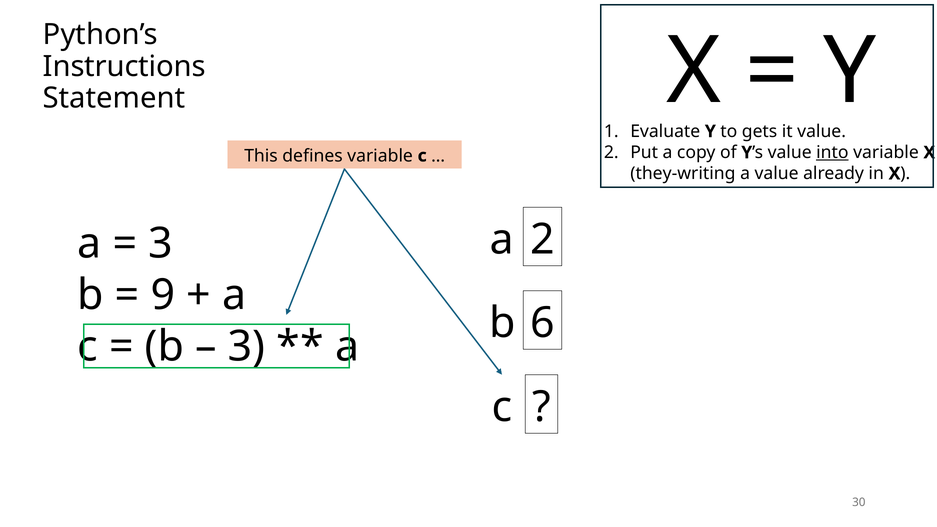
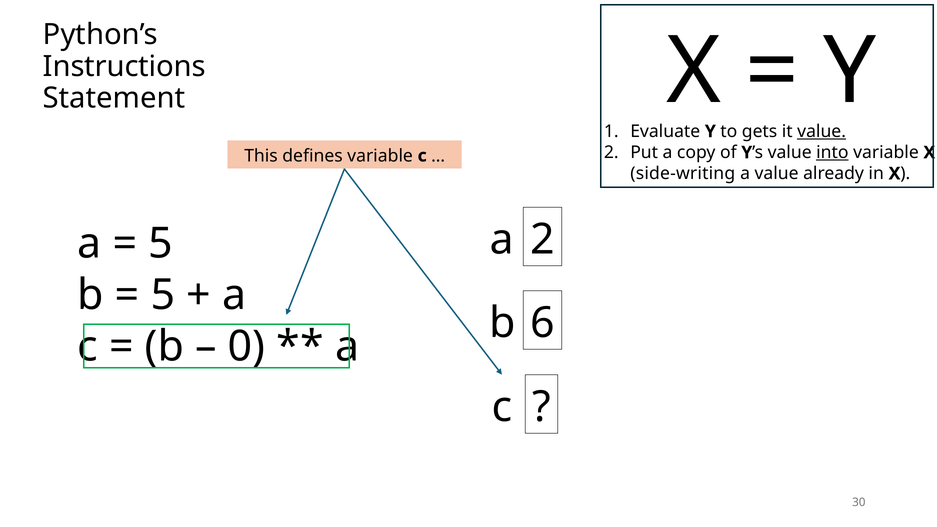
value at (822, 131) underline: none -> present
they-writing: they-writing -> side-writing
3 at (161, 244): 3 -> 5
9 at (163, 295): 9 -> 5
3 at (247, 347): 3 -> 0
